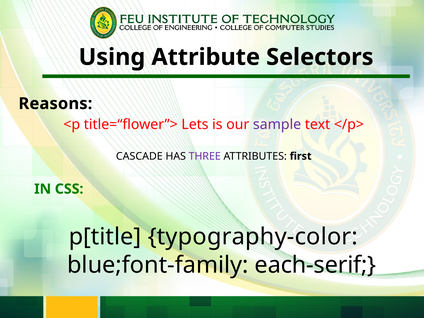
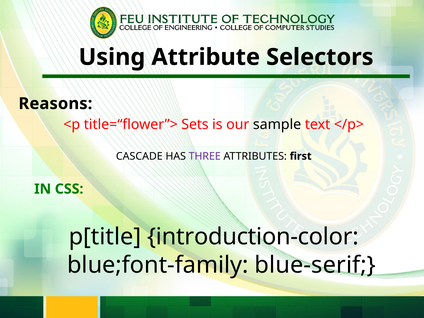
Lets: Lets -> Sets
sample colour: purple -> black
typography-color: typography-color -> introduction-color
each-serif: each-serif -> blue-serif
